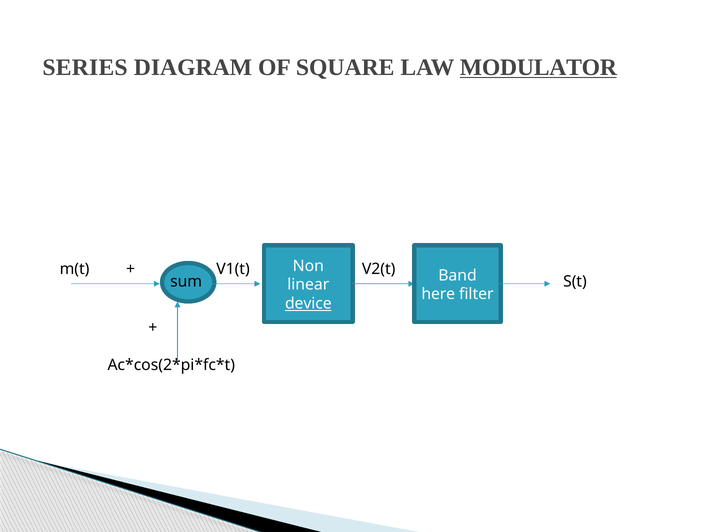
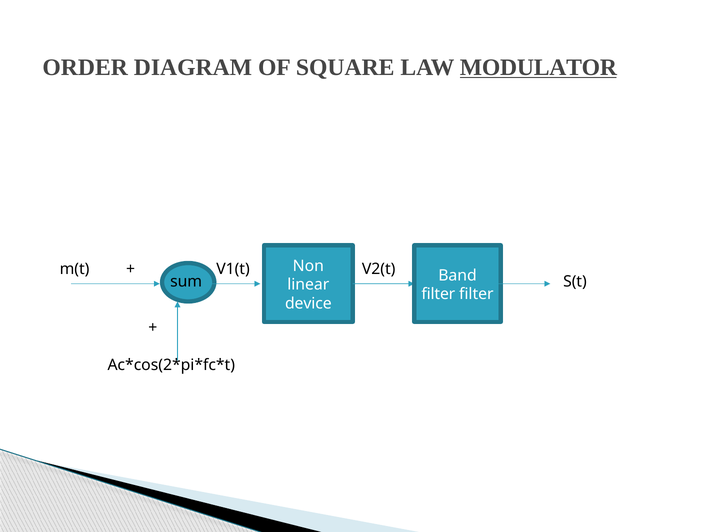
SERIES: SERIES -> ORDER
here at (438, 295): here -> filter
device underline: present -> none
